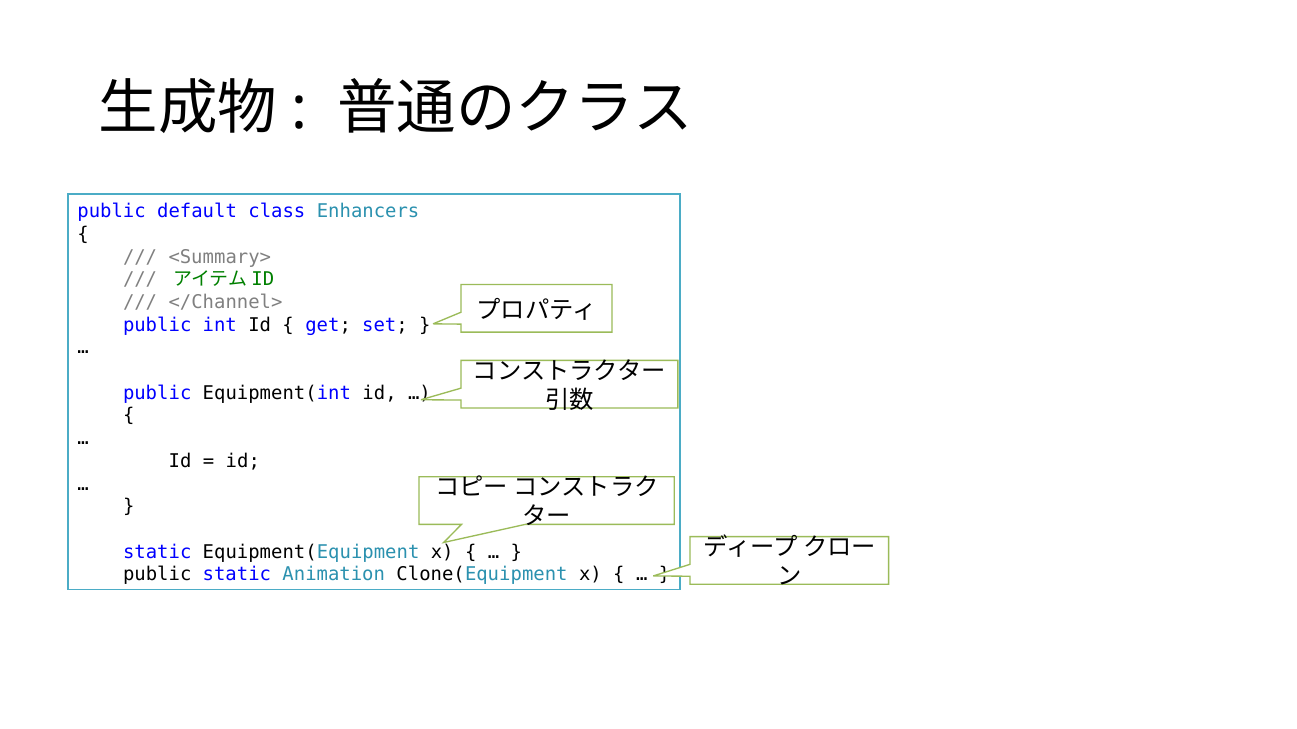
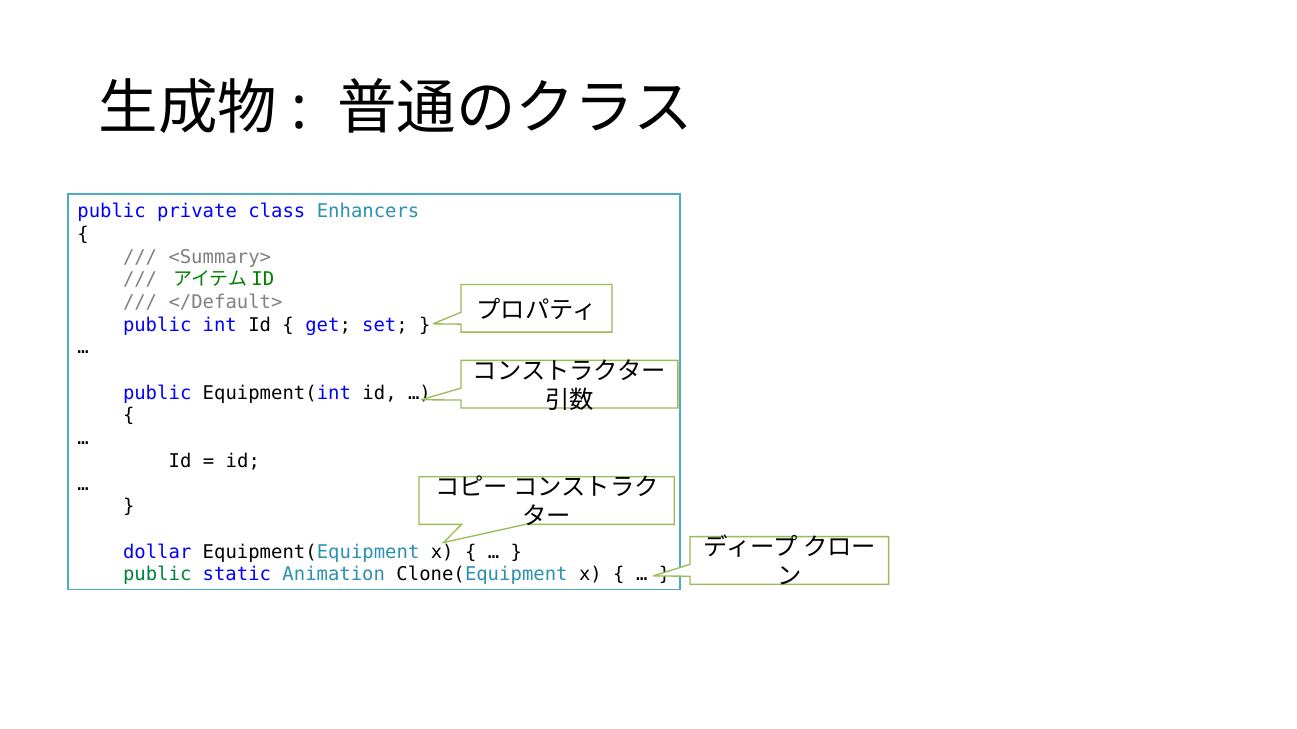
default: default -> private
</Channel>: </Channel> -> </Default>
static at (157, 552): static -> dollar
public at (157, 575) colour: black -> green
